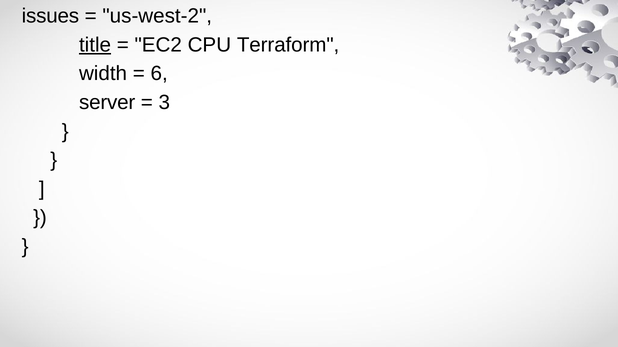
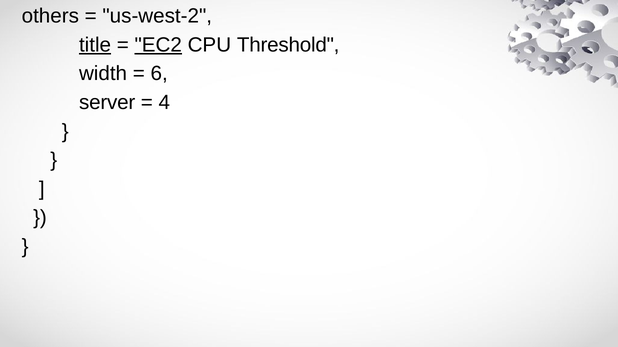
issues: issues -> others
EC2 underline: none -> present
Terraform: Terraform -> Threshold
3: 3 -> 4
